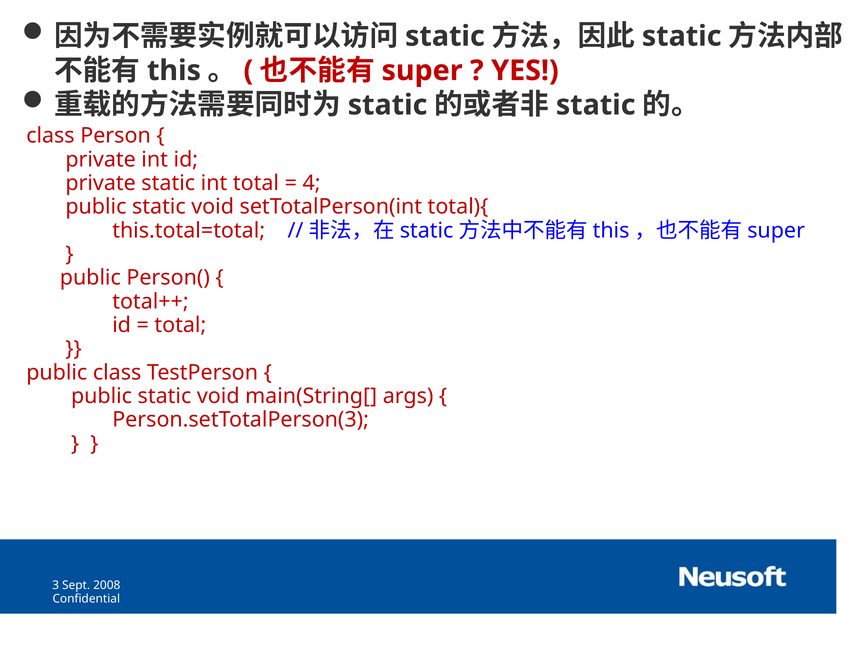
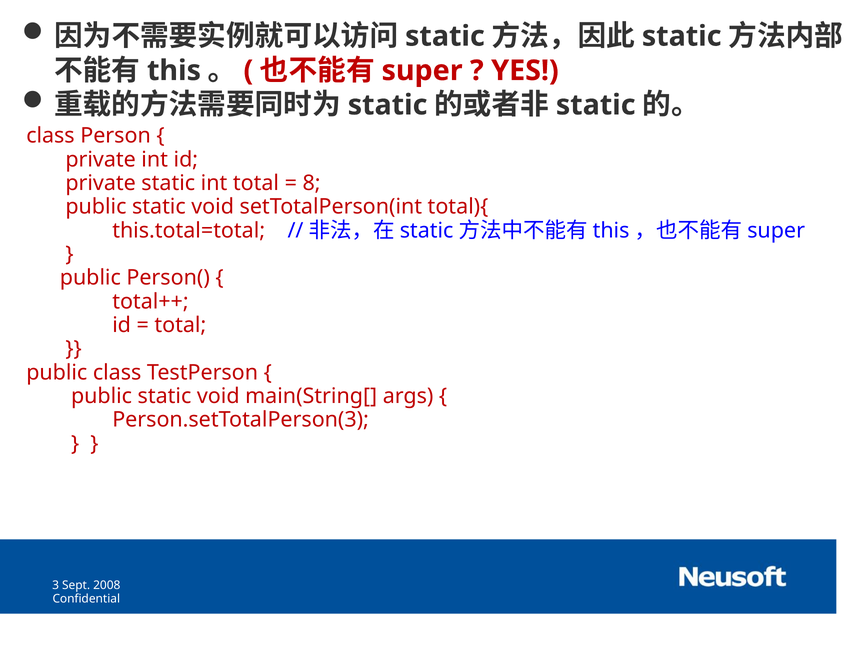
4: 4 -> 8
